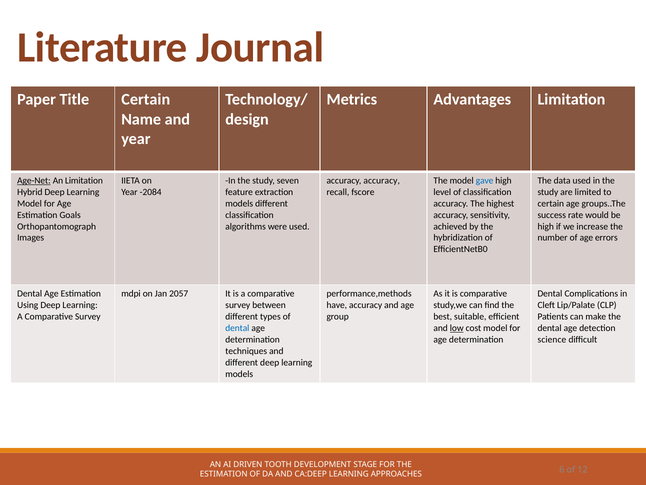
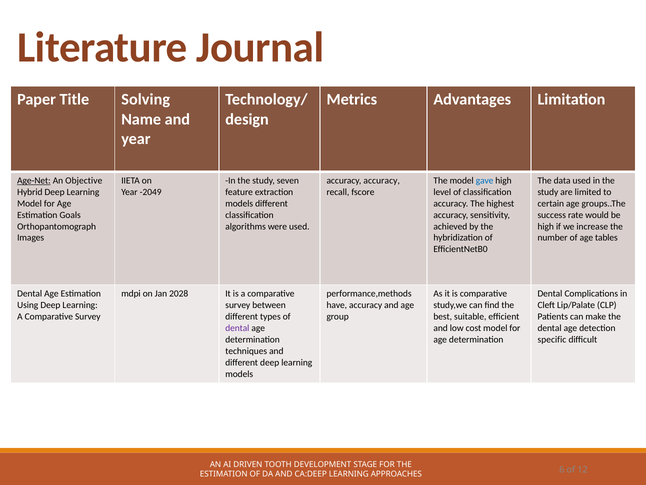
Title Certain: Certain -> Solving
An Limitation: Limitation -> Objective
-2084: -2084 -> -2049
errors: errors -> tables
2057: 2057 -> 2028
dental at (237, 328) colour: blue -> purple
low underline: present -> none
science: science -> specific
